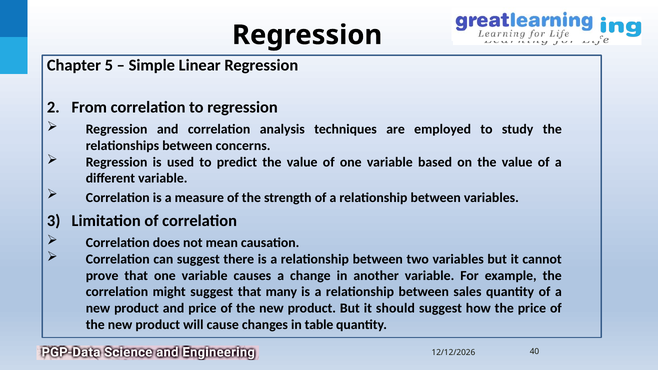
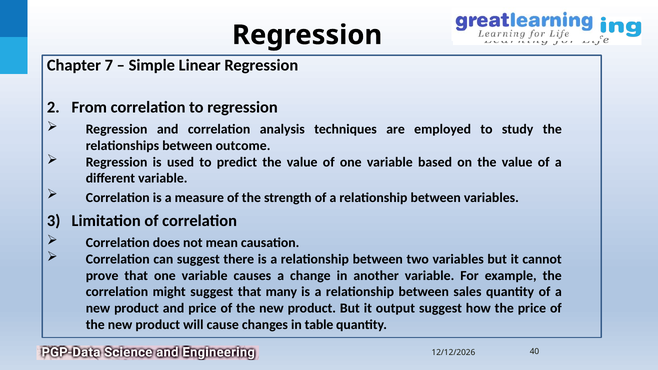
5: 5 -> 7
concerns: concerns -> outcome
should: should -> output
